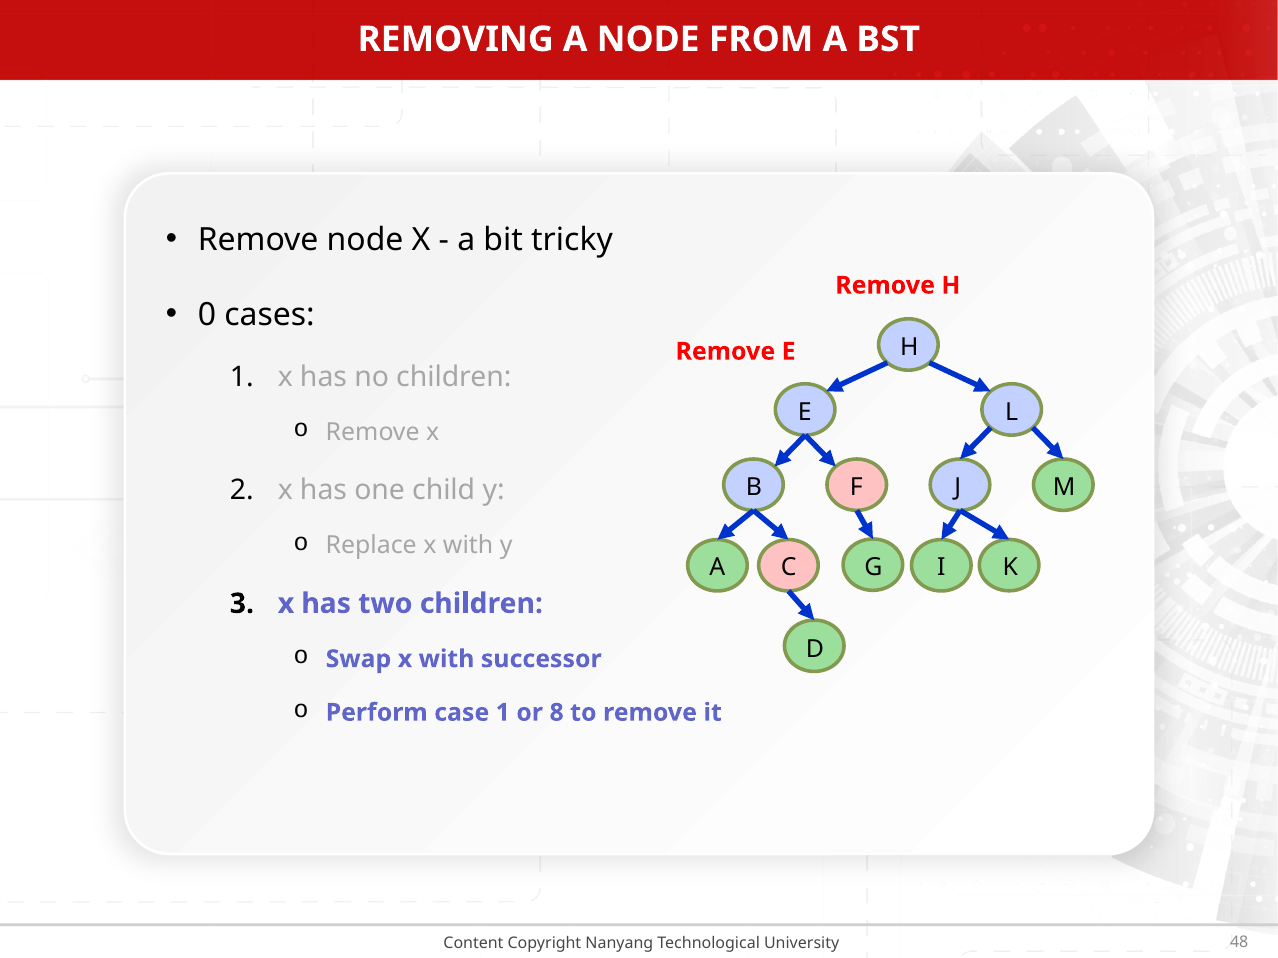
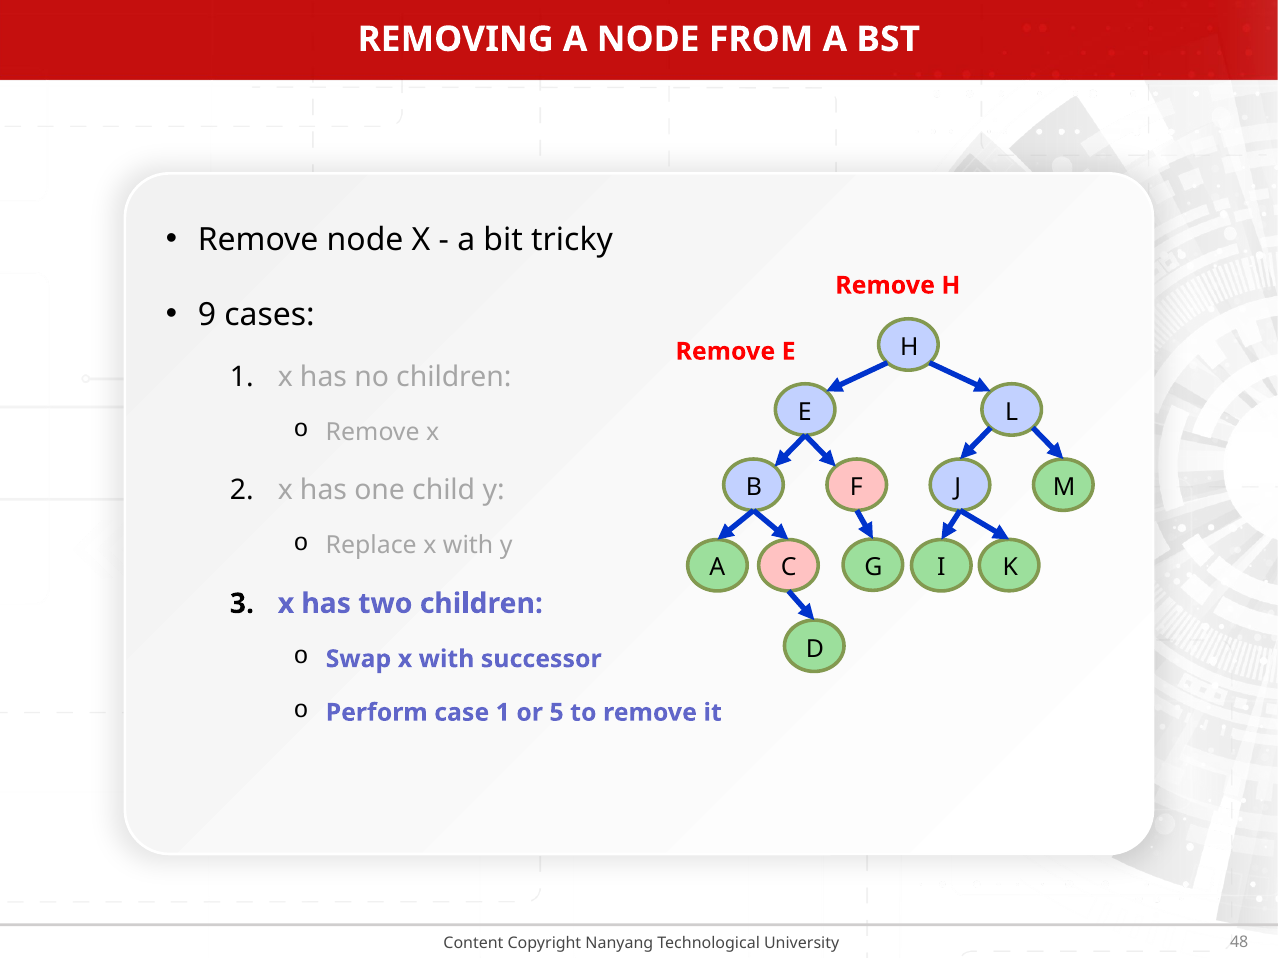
0: 0 -> 9
8: 8 -> 5
